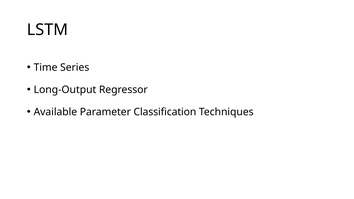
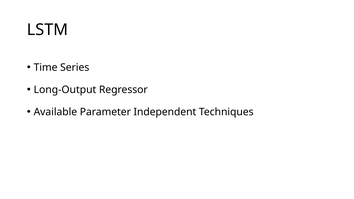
Classification: Classification -> Independent
